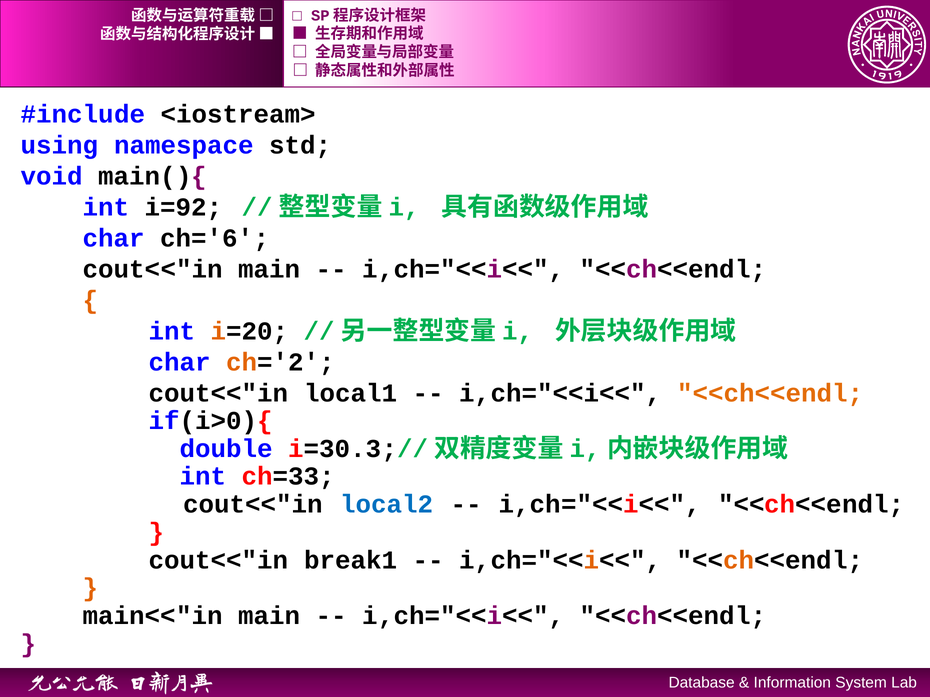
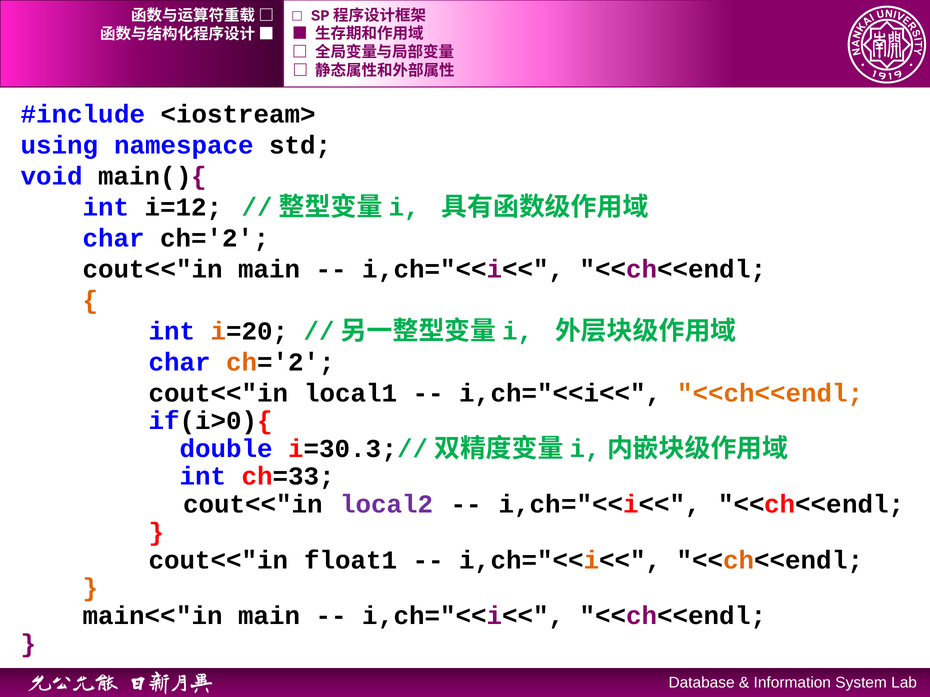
i=92: i=92 -> i=12
ch='6 at (215, 238): ch='6 -> ch='2
local2 colour: blue -> purple
break1: break1 -> float1
